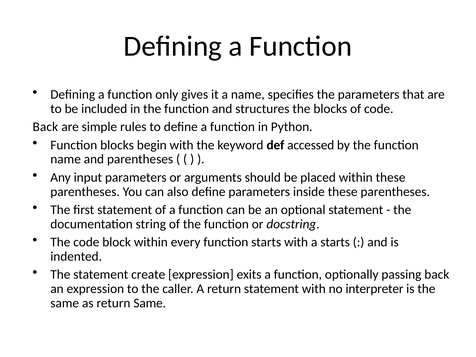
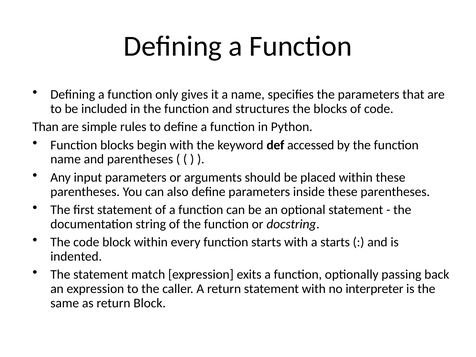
Back at (45, 127): Back -> Than
create: create -> match
return Same: Same -> Block
